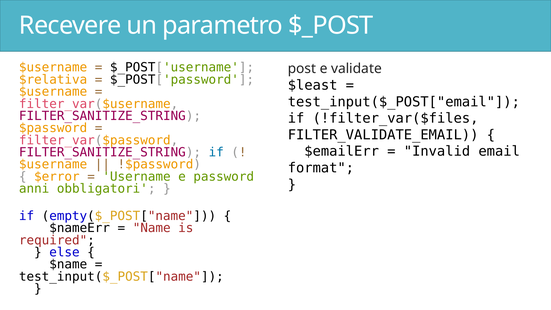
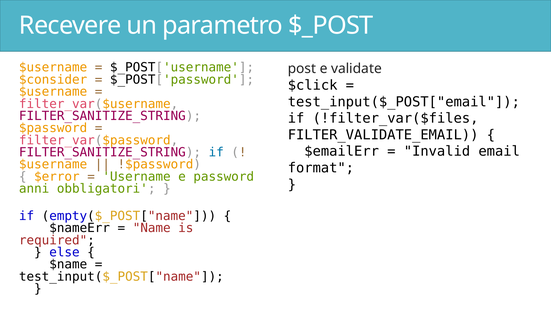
$relativa: $relativa -> $consider
$least: $least -> $click
